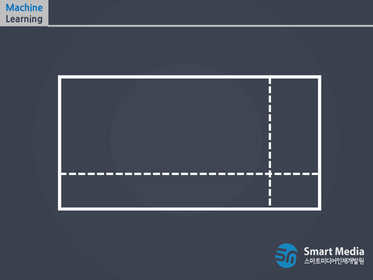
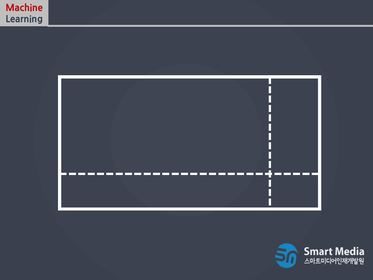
Machine colour: blue -> red
